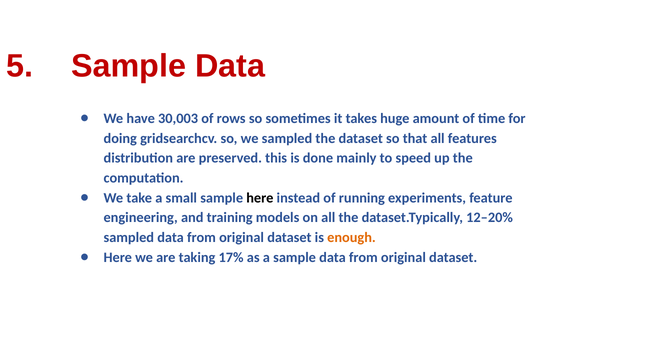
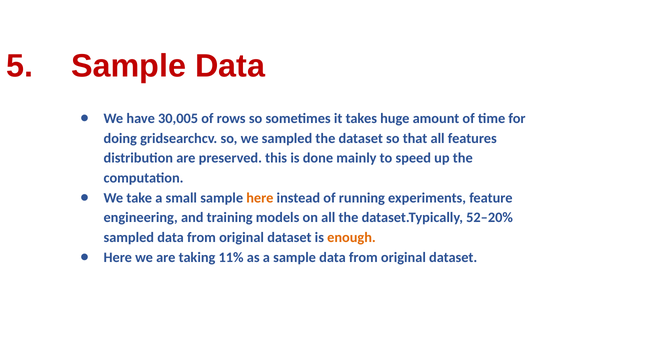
30,003: 30,003 -> 30,005
here at (260, 198) colour: black -> orange
12–20%: 12–20% -> 52–20%
17%: 17% -> 11%
